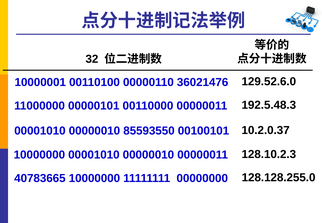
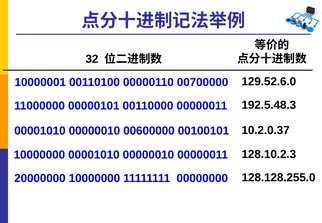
36021476: 36021476 -> 00700000
85593550: 85593550 -> 00600000
40783665: 40783665 -> 20000000
